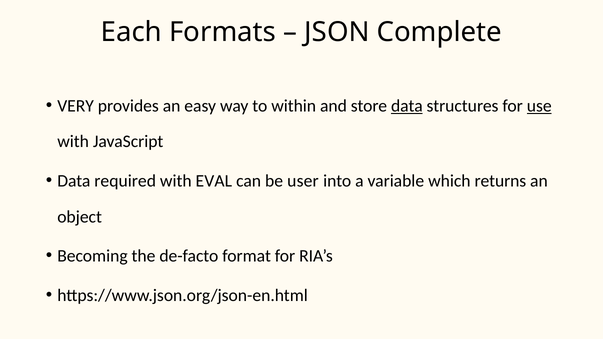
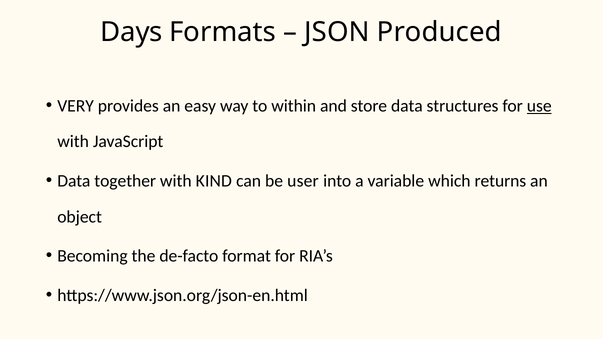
Each: Each -> Days
Complete: Complete -> Produced
data at (407, 106) underline: present -> none
required: required -> together
EVAL: EVAL -> KIND
